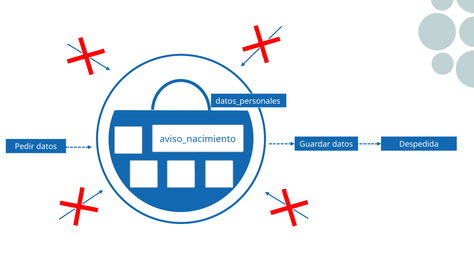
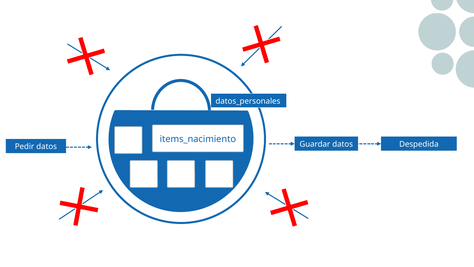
aviso_nacimiento: aviso_nacimiento -> items_nacimiento
